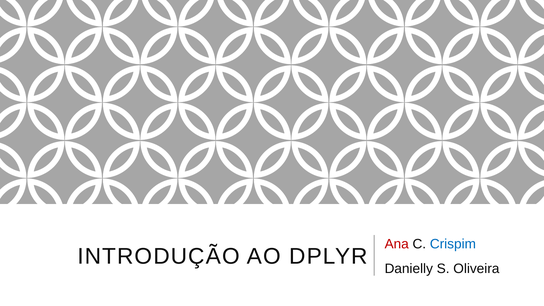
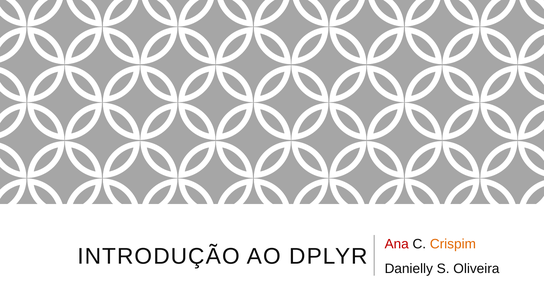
Crispim colour: blue -> orange
